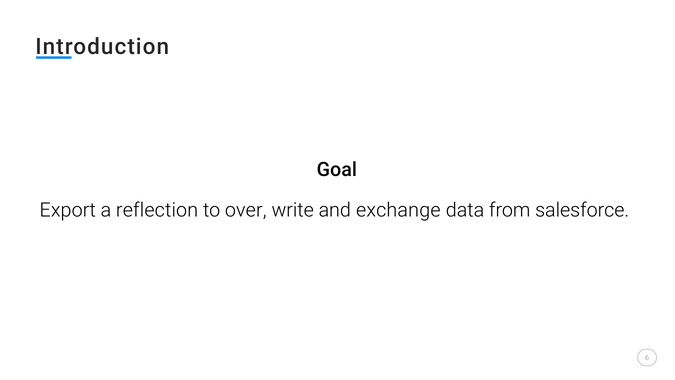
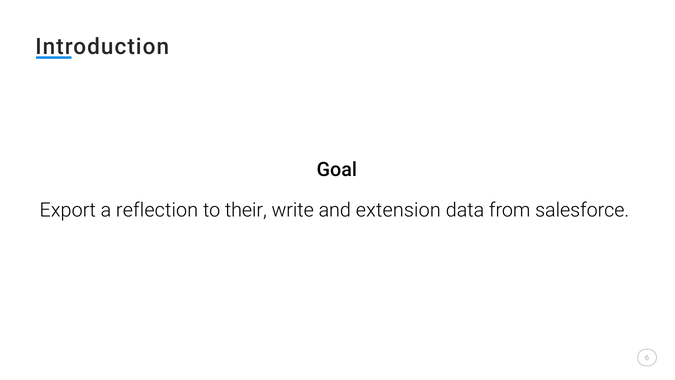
over: over -> their
exchange: exchange -> extension
